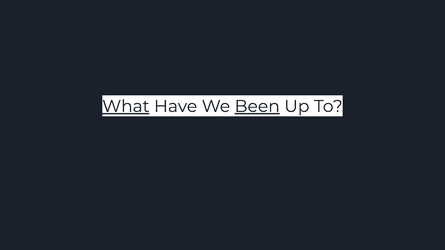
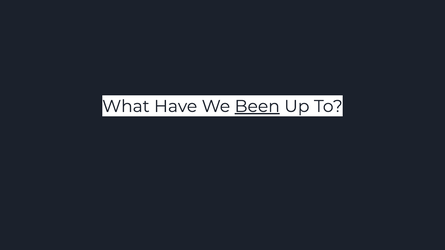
What underline: present -> none
